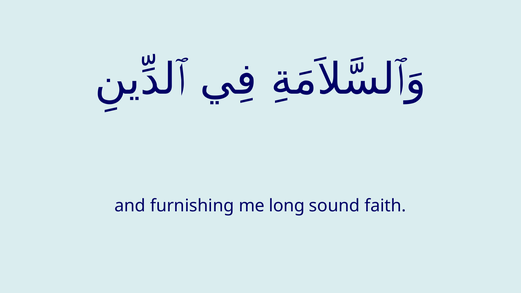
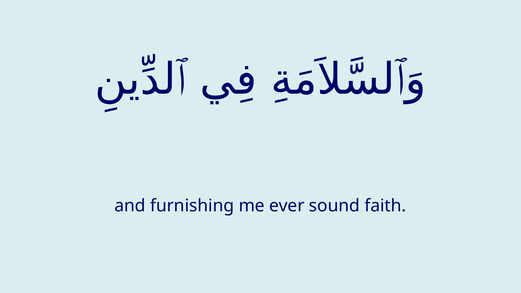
long: long -> ever
